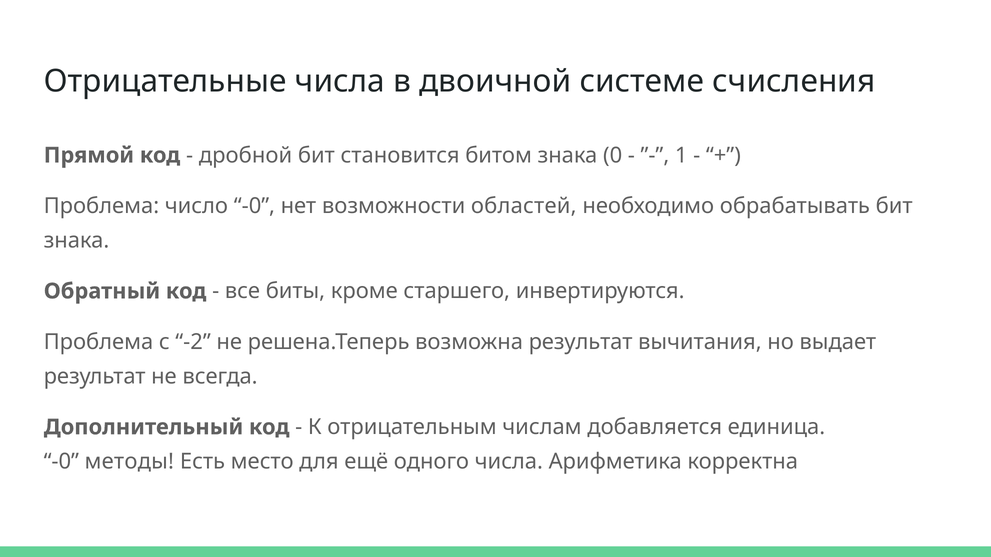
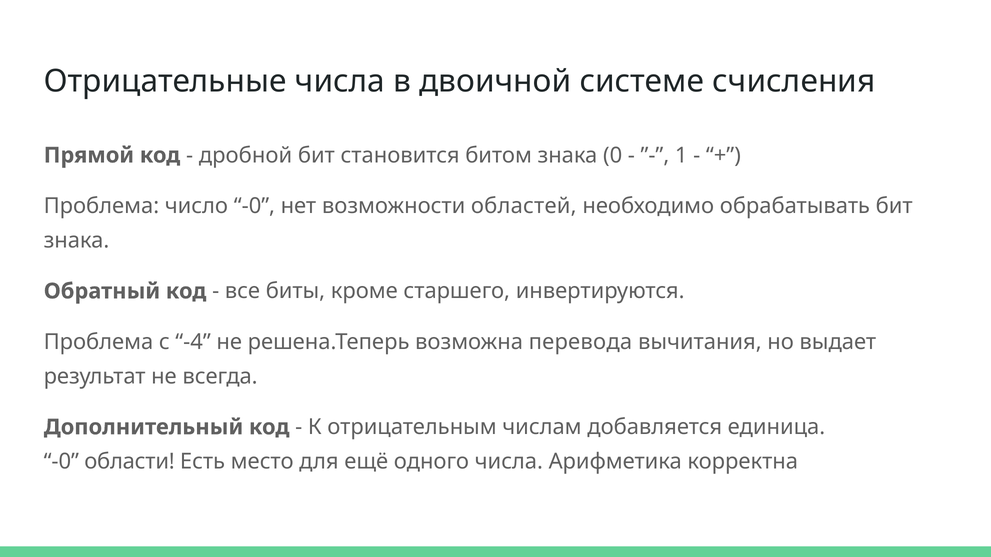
-2: -2 -> -4
возможна результат: результат -> перевода
методы: методы -> области
